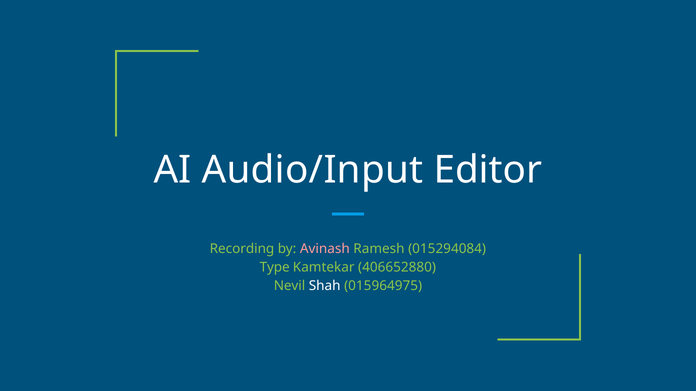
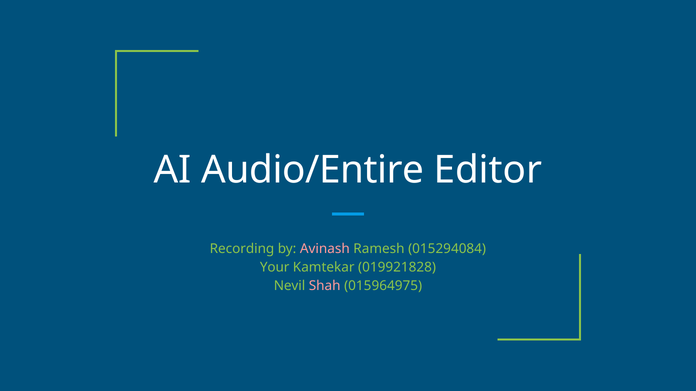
Audio/Input: Audio/Input -> Audio/Entire
Type: Type -> Your
406652880: 406652880 -> 019921828
Shah colour: white -> pink
